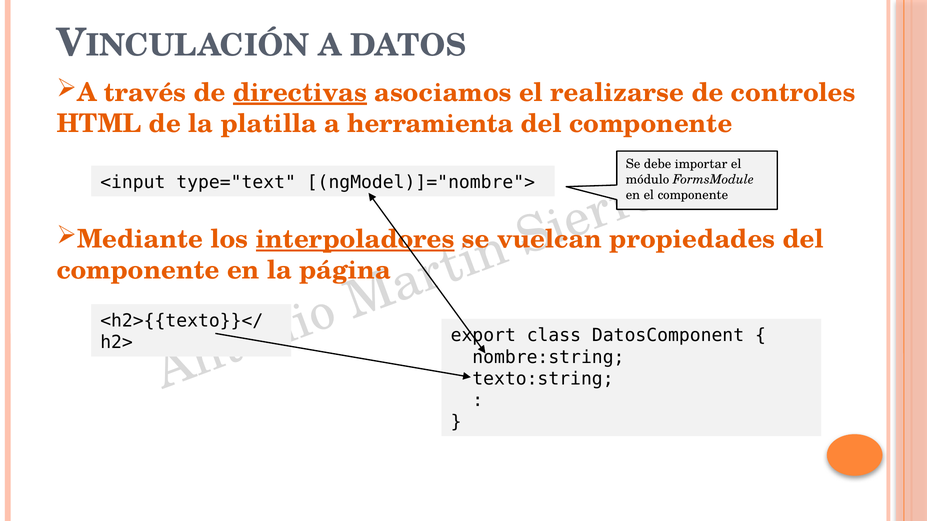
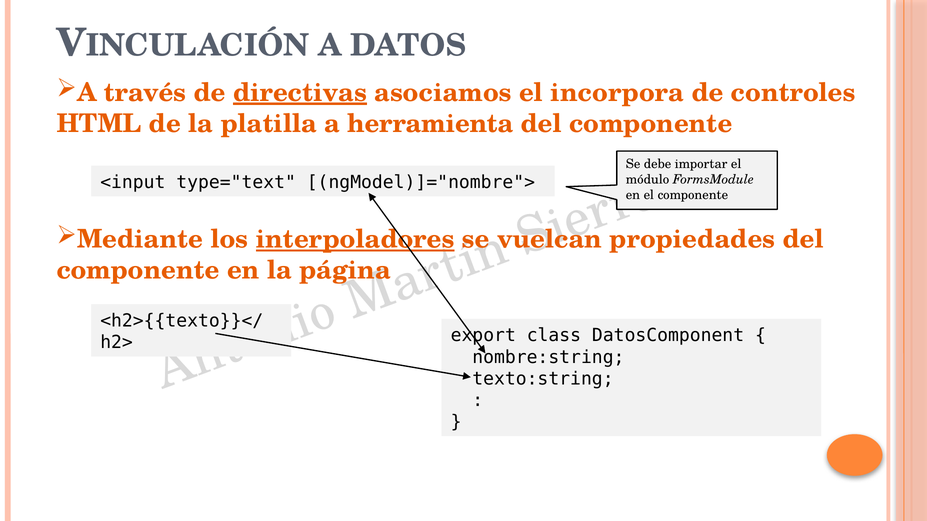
realizarse: realizarse -> incorpora
